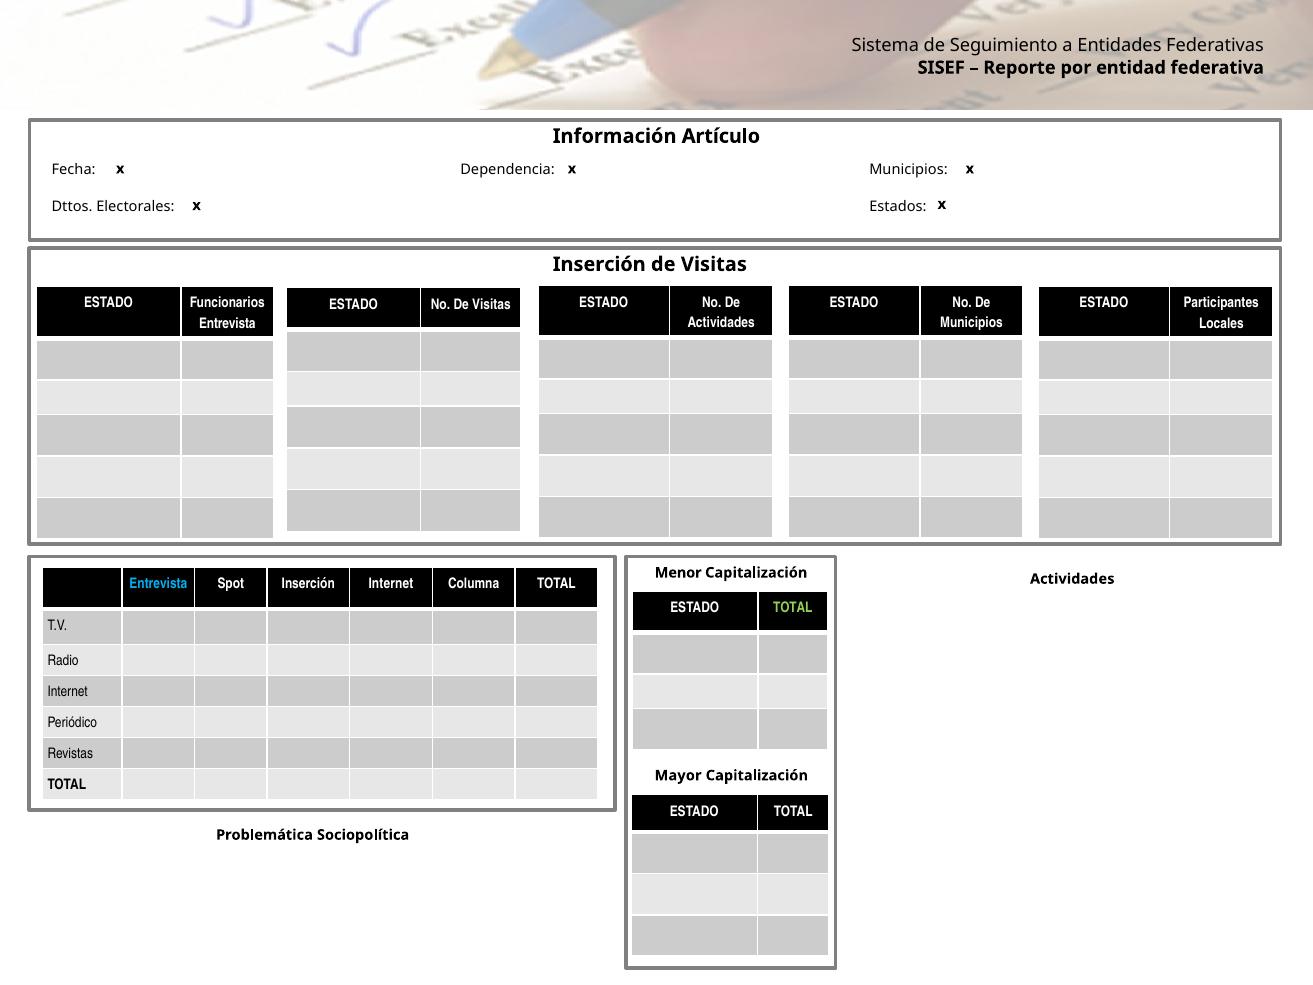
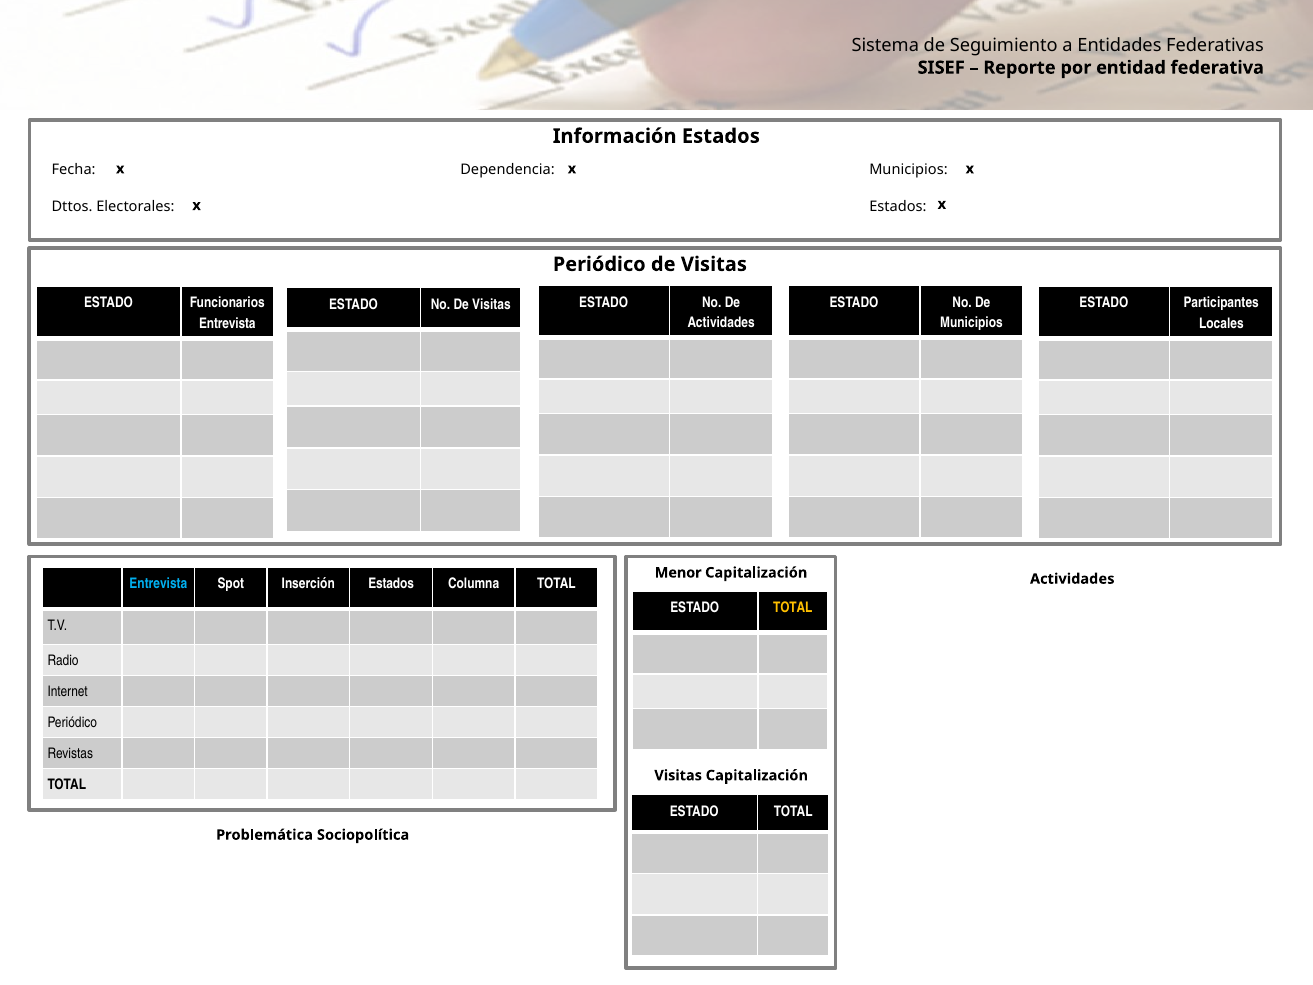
Información Artículo: Artículo -> Estados
Inserción at (599, 264): Inserción -> Periódico
Inserción Internet: Internet -> Estados
TOTAL at (793, 607) colour: light green -> yellow
Mayor at (678, 775): Mayor -> Visitas
